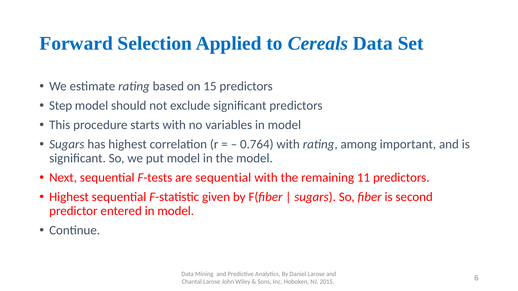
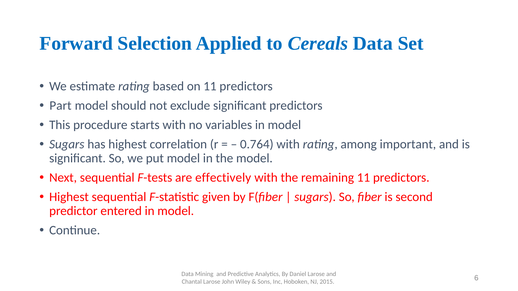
on 15: 15 -> 11
Step: Step -> Part
are sequential: sequential -> effectively
